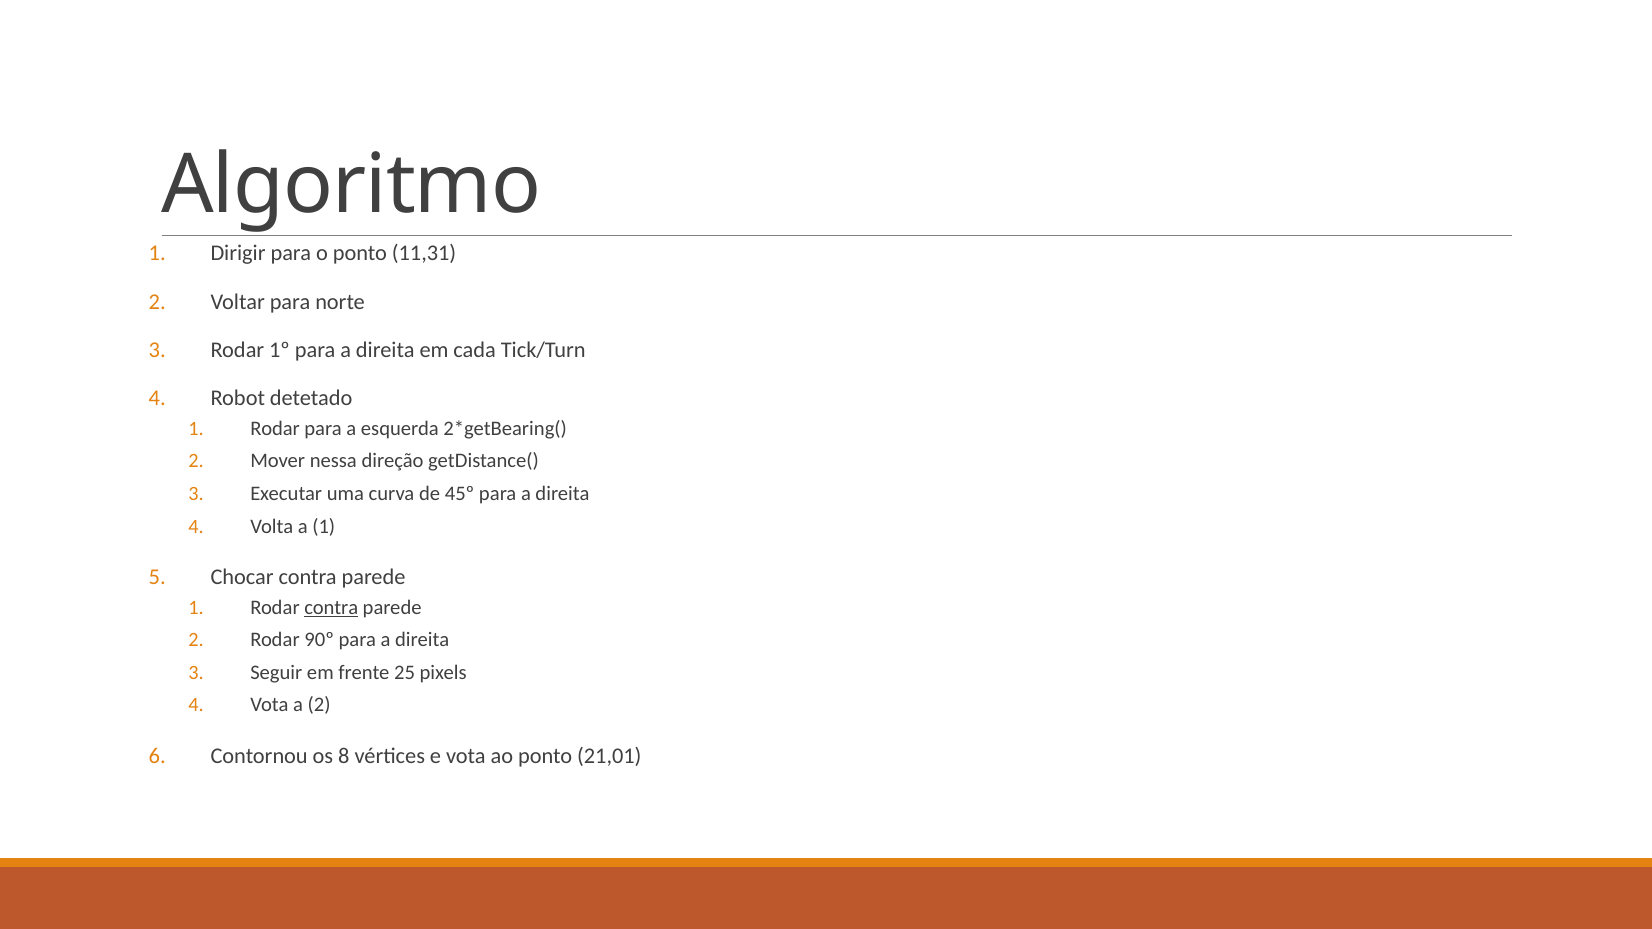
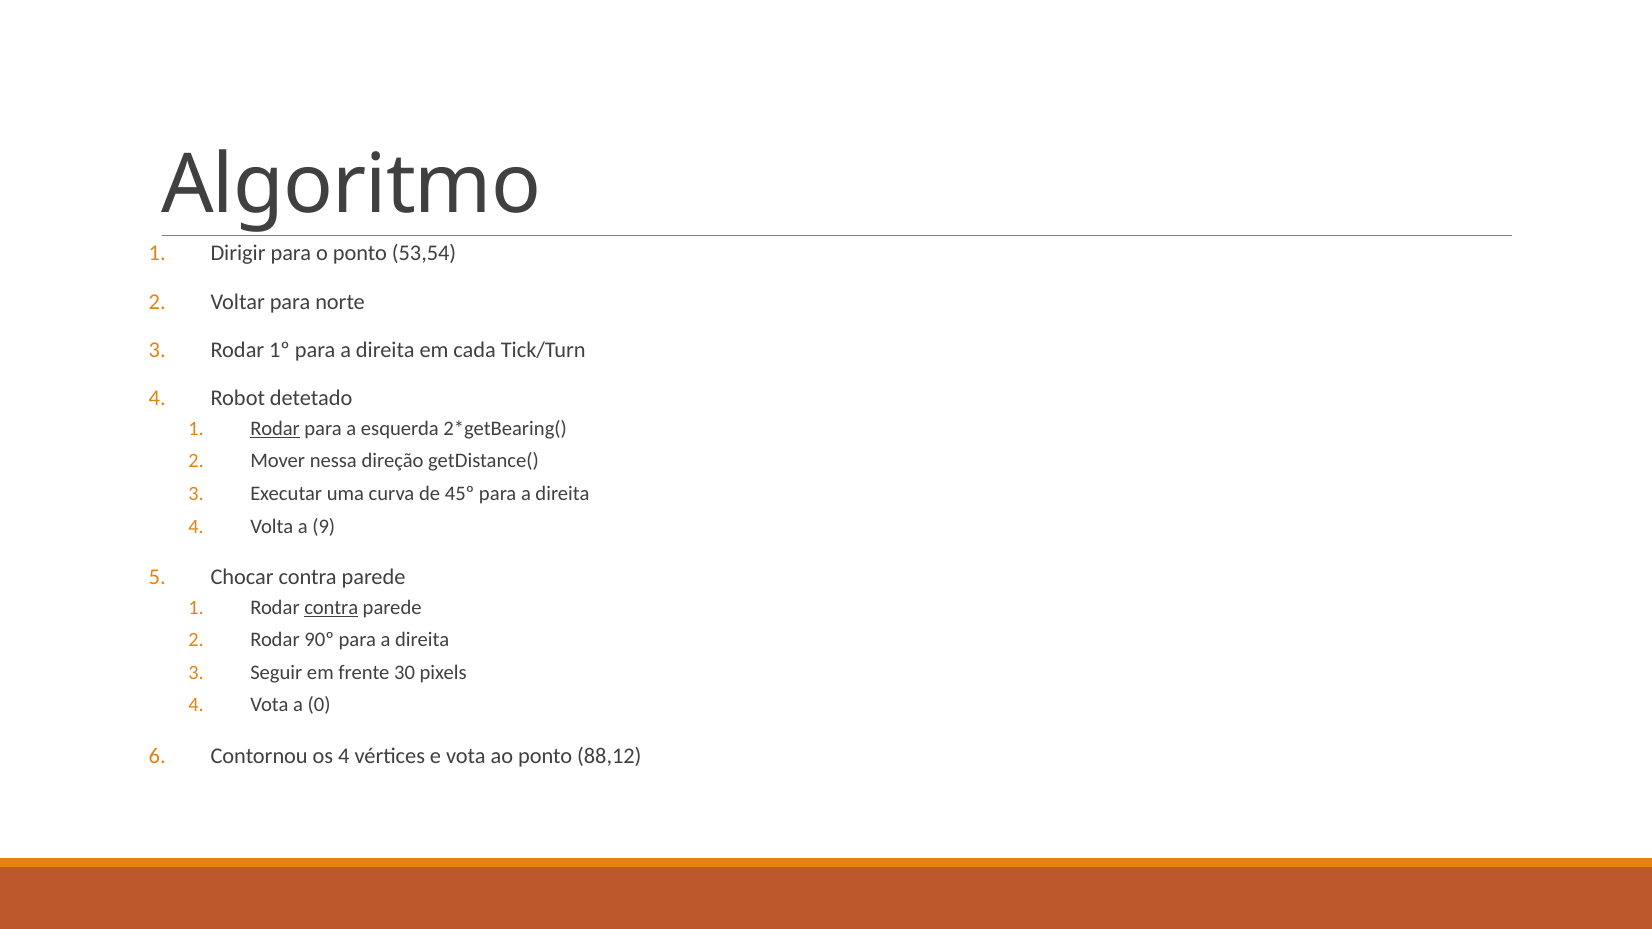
11,31: 11,31 -> 53,54
Rodar at (275, 429) underline: none -> present
a 1: 1 -> 9
25: 25 -> 30
a 2: 2 -> 0
os 8: 8 -> 4
21,01: 21,01 -> 88,12
